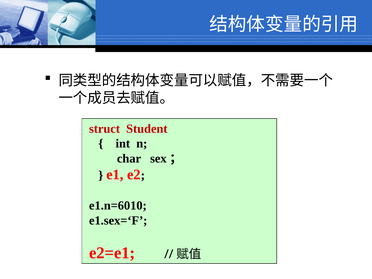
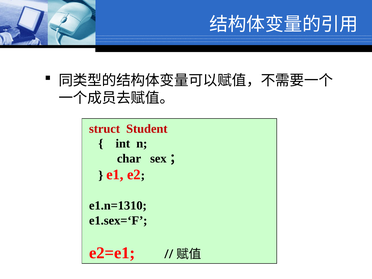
e1.n=6010: e1.n=6010 -> e1.n=1310
